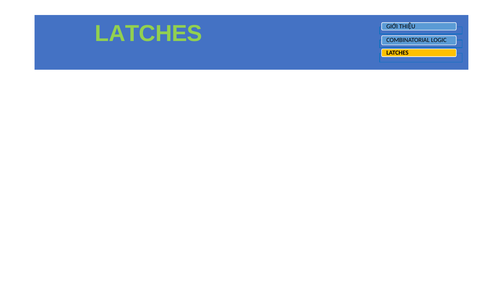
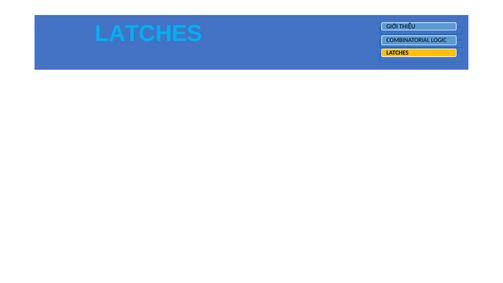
LATCHES at (149, 33) colour: light green -> light blue
